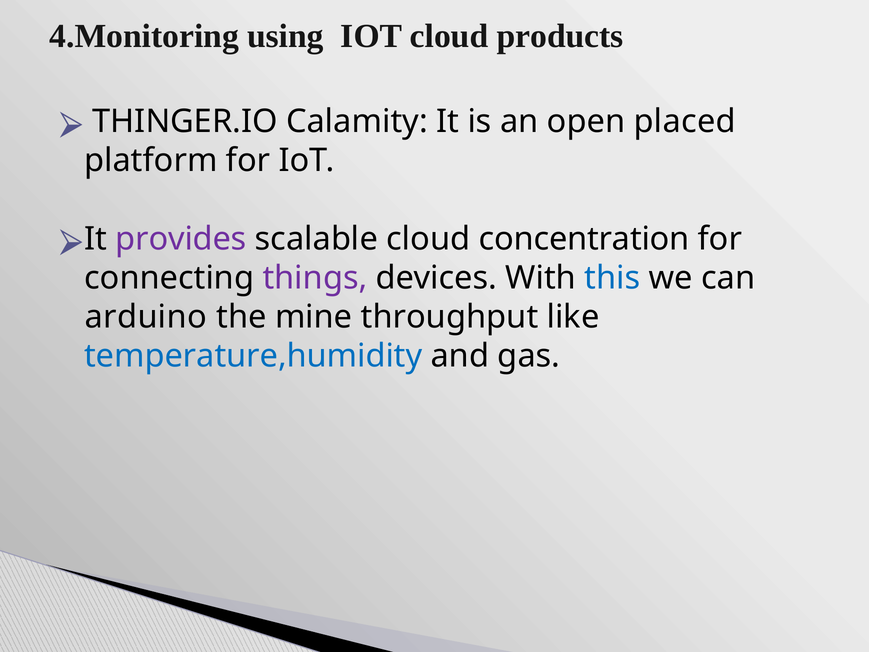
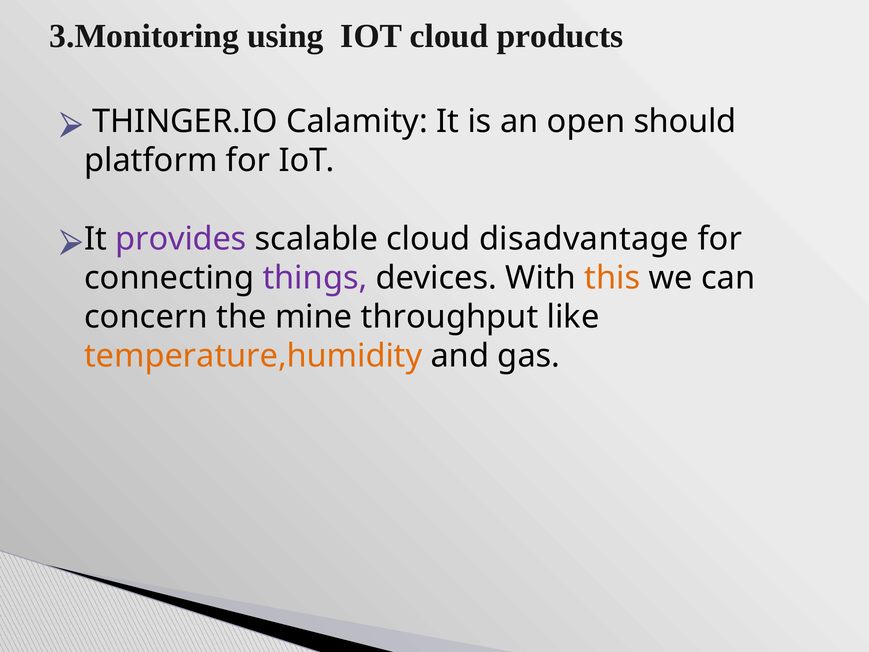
4.Monitoring: 4.Monitoring -> 3.Monitoring
placed: placed -> should
concentration: concentration -> disadvantage
this colour: blue -> orange
arduino: arduino -> concern
temperature,humidity colour: blue -> orange
